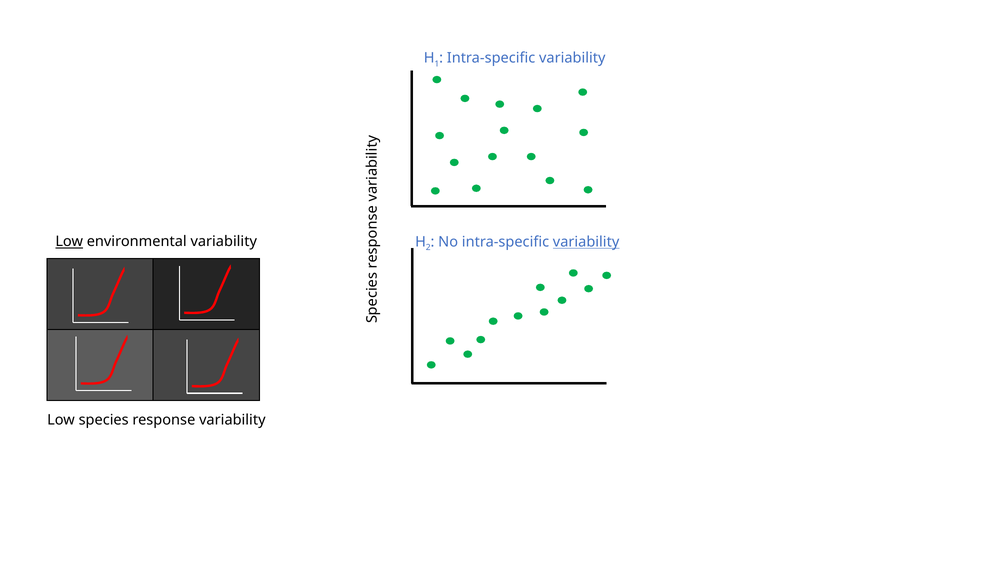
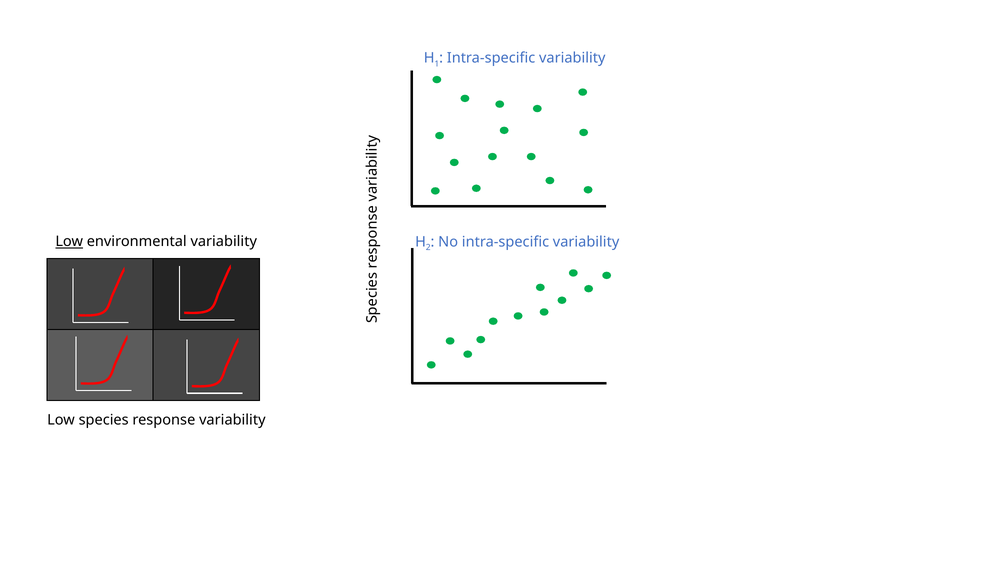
variability at (586, 242) underline: present -> none
